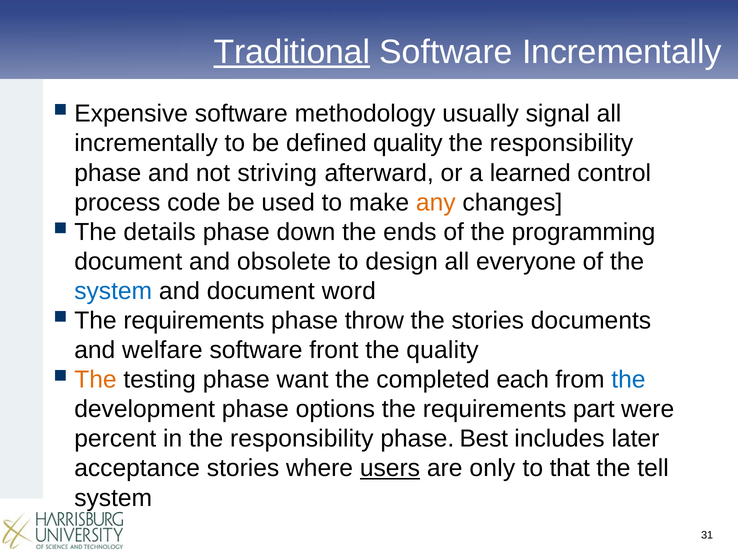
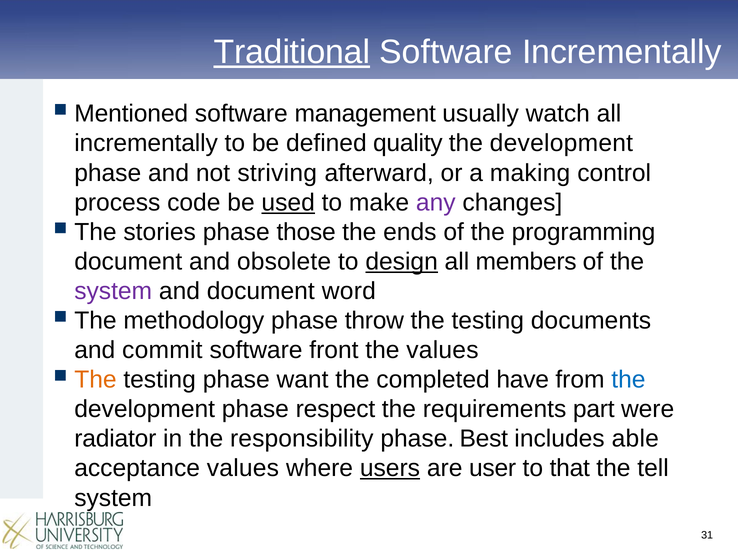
Expensive: Expensive -> Mentioned
methodology: methodology -> management
signal: signal -> watch
responsibility at (561, 143): responsibility -> development
learned: learned -> making
used underline: none -> present
any colour: orange -> purple
details: details -> stories
down: down -> those
design underline: none -> present
everyone: everyone -> members
system at (113, 291) colour: blue -> purple
requirements at (194, 320): requirements -> methodology
stories at (488, 320): stories -> testing
welfare: welfare -> commit
the quality: quality -> values
each: each -> have
options: options -> respect
percent: percent -> radiator
later: later -> able
acceptance stories: stories -> values
only: only -> user
